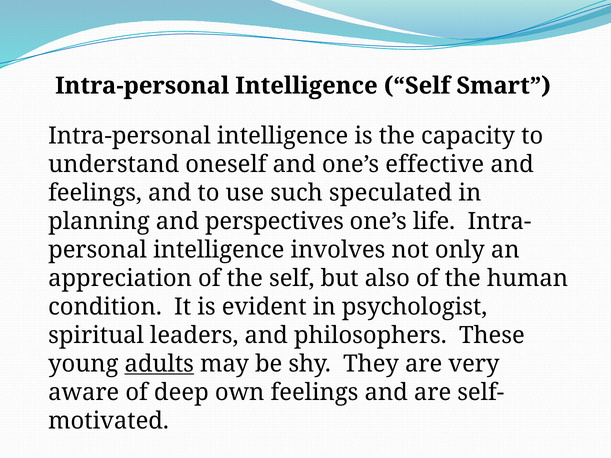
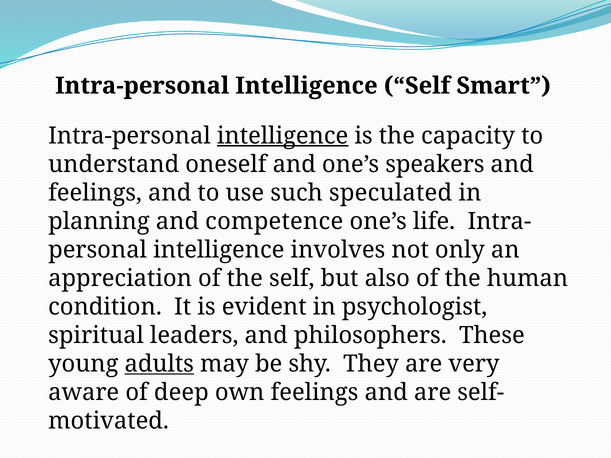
intelligence at (283, 136) underline: none -> present
effective: effective -> speakers
perspectives: perspectives -> competence
